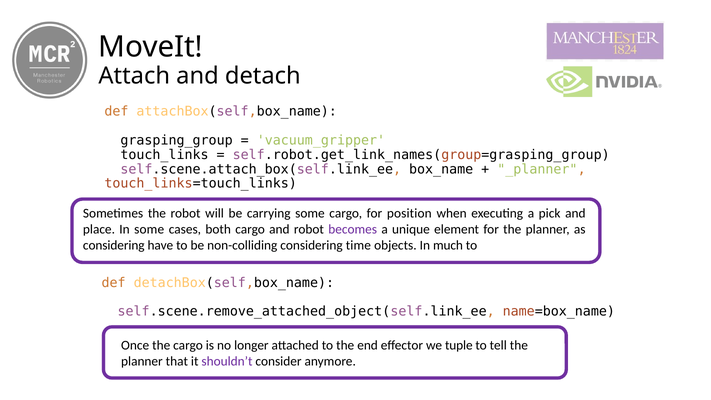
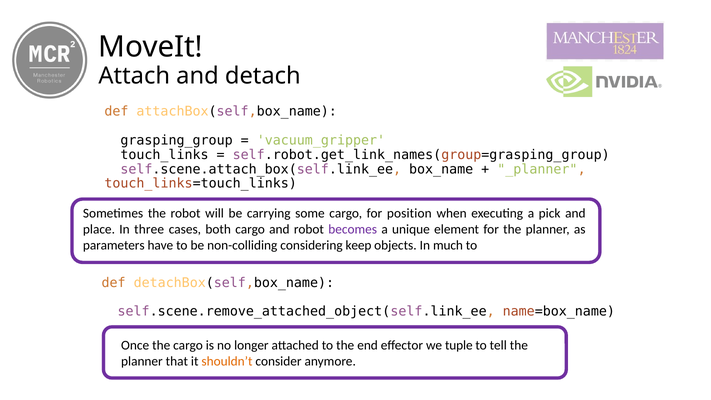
In some: some -> three
considering at (114, 245): considering -> parameters
time: time -> keep
shouldn’t colour: purple -> orange
